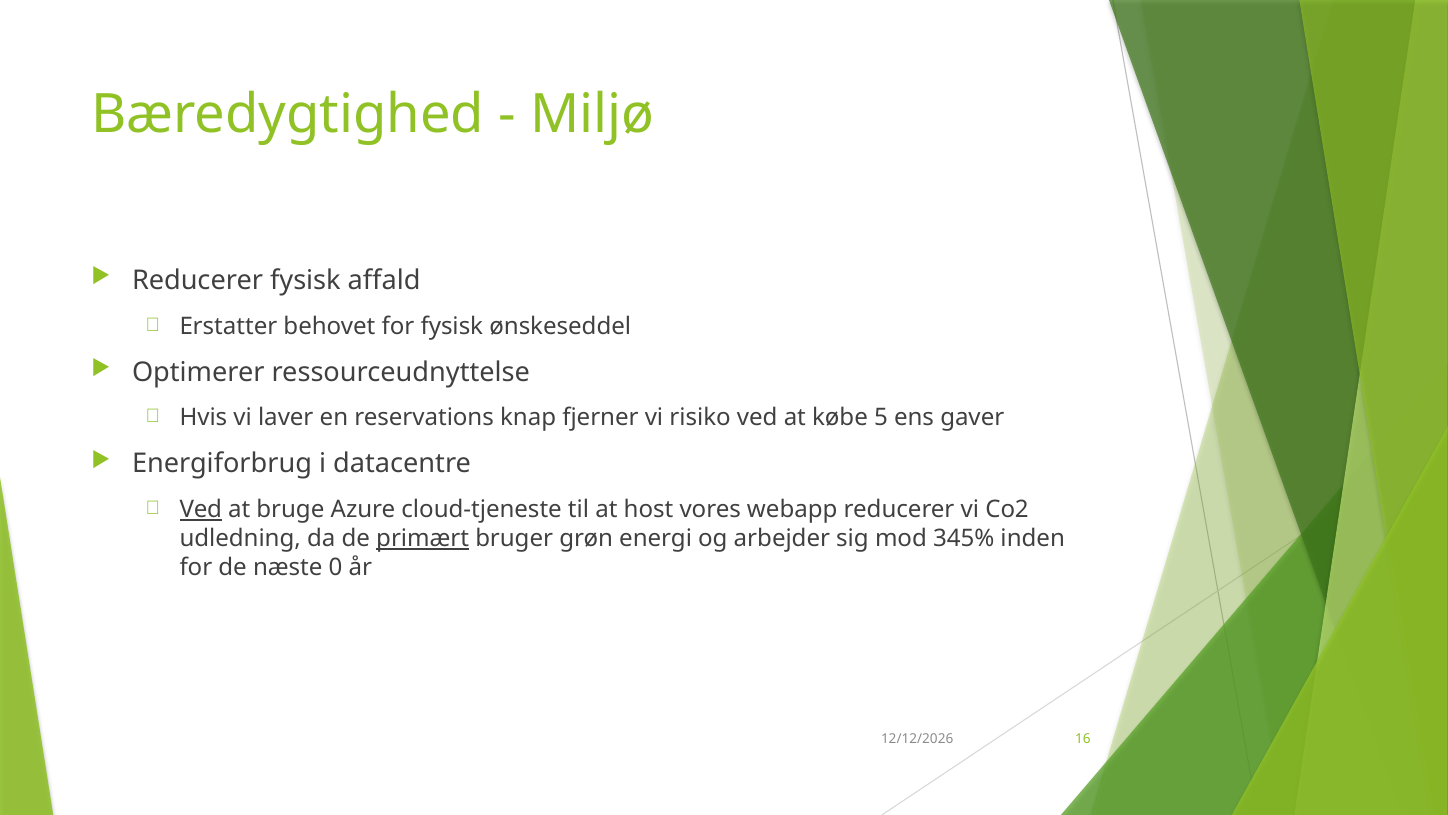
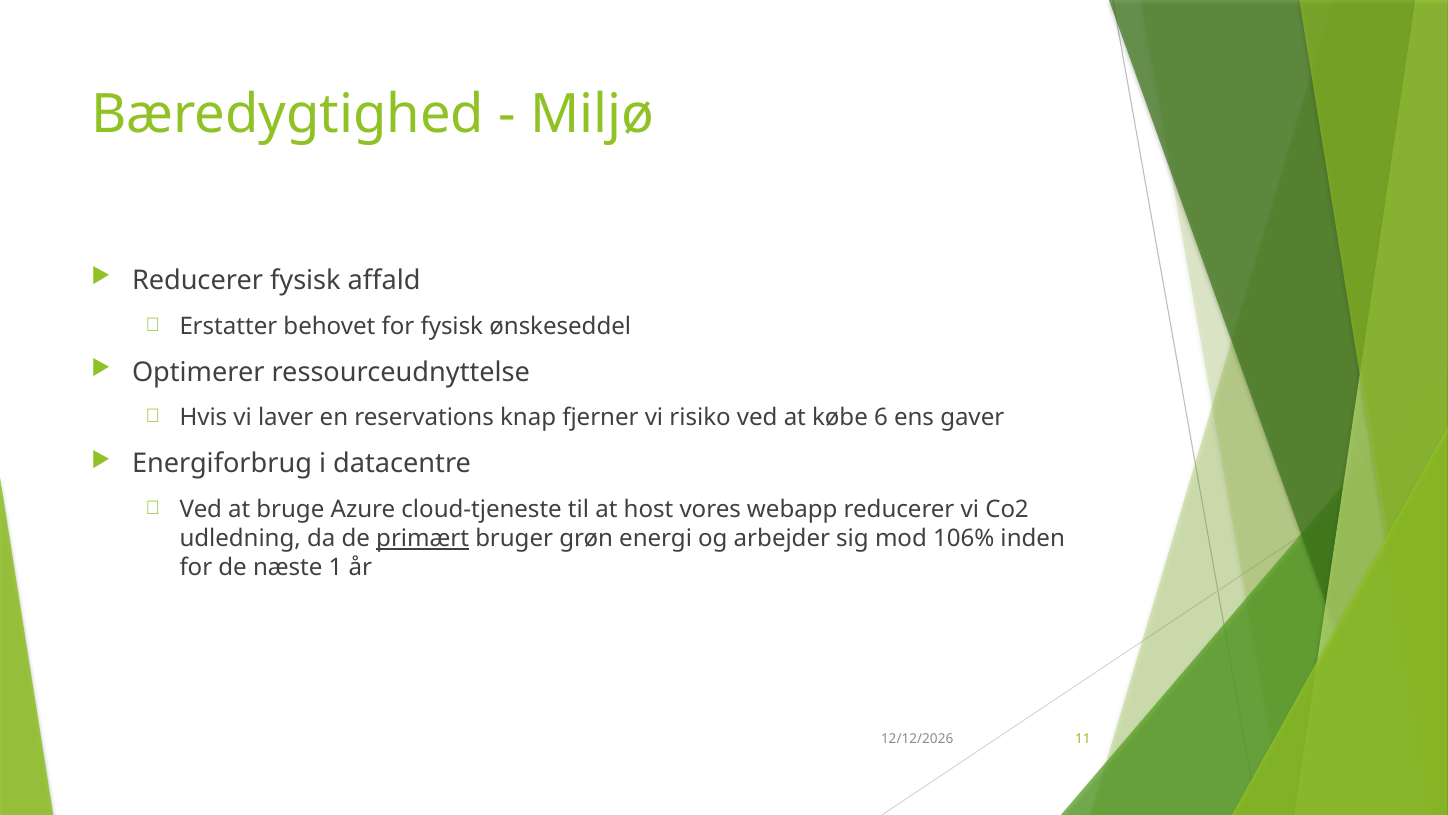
5: 5 -> 6
Ved at (201, 509) underline: present -> none
345%: 345% -> 106%
0: 0 -> 1
16: 16 -> 11
